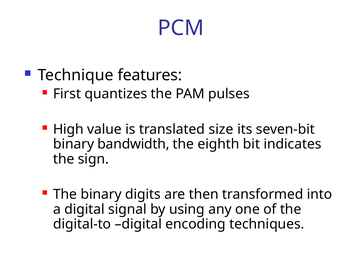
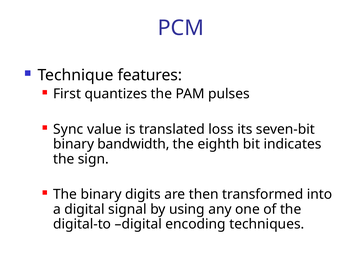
High: High -> Sync
size: size -> loss
